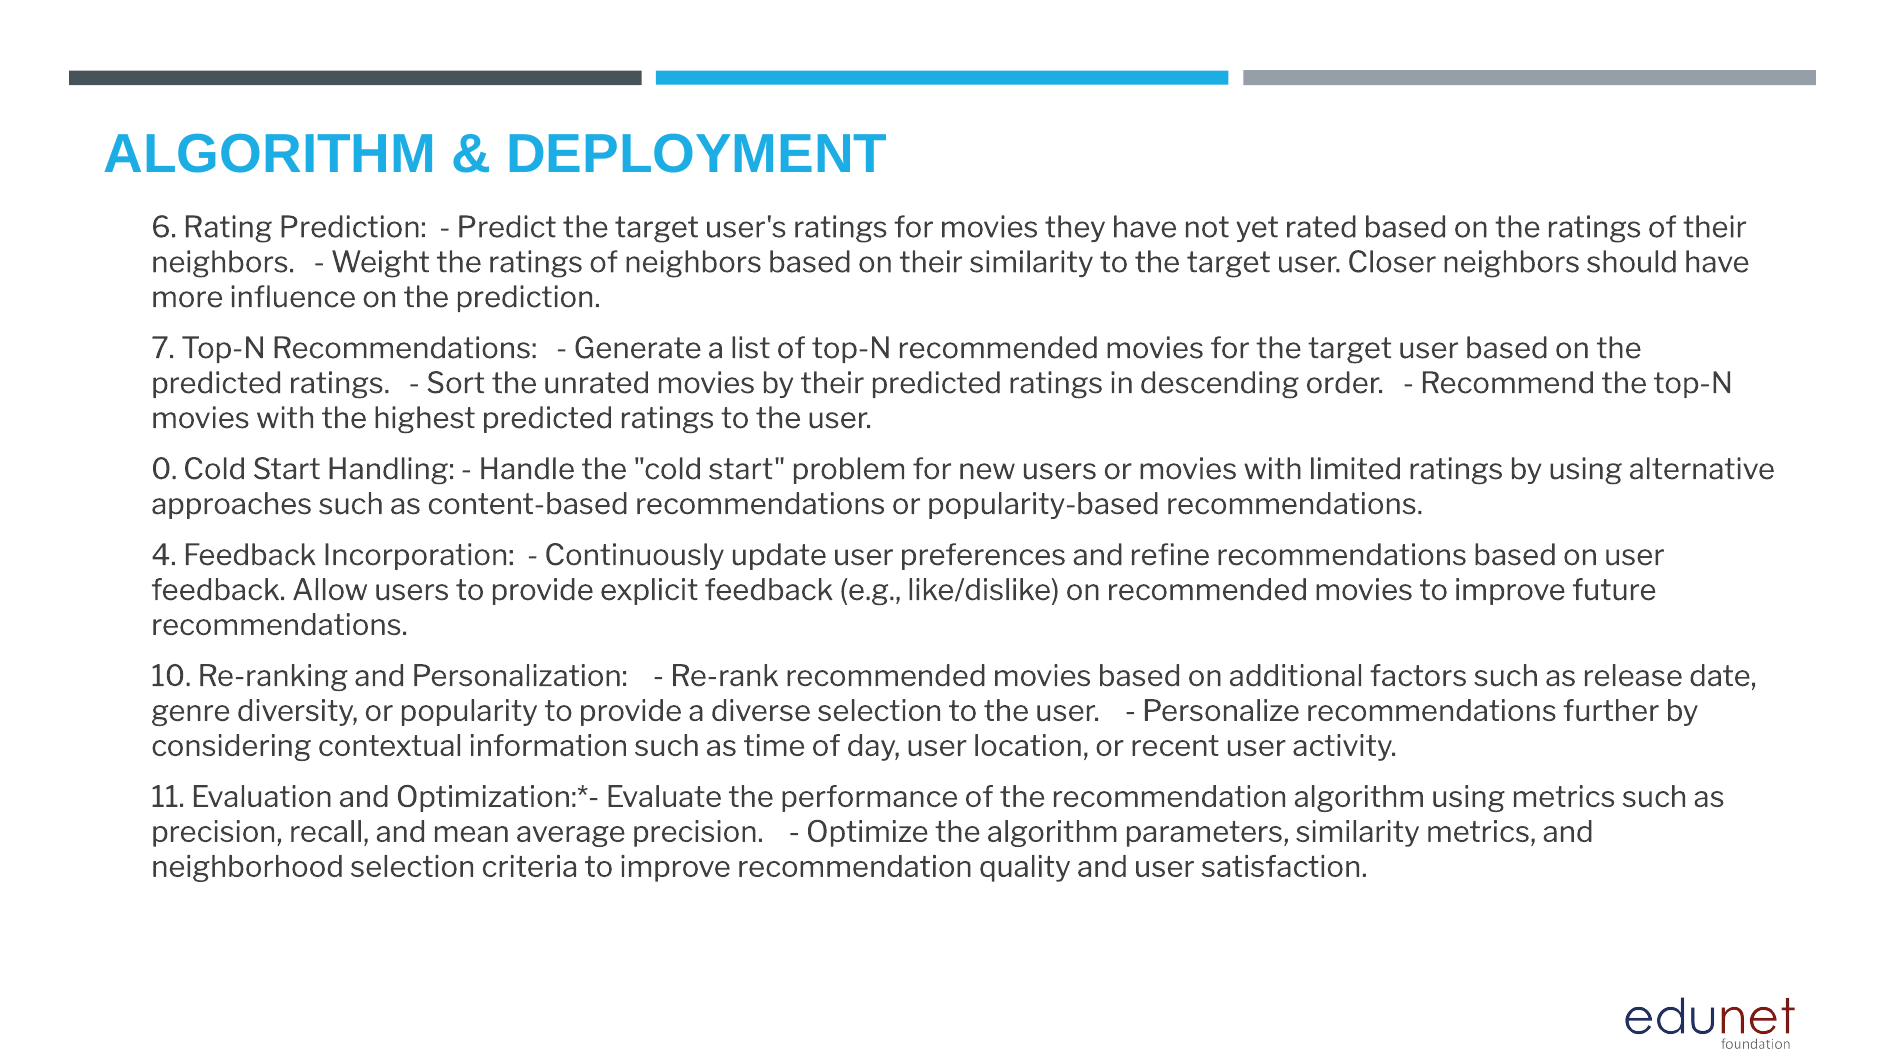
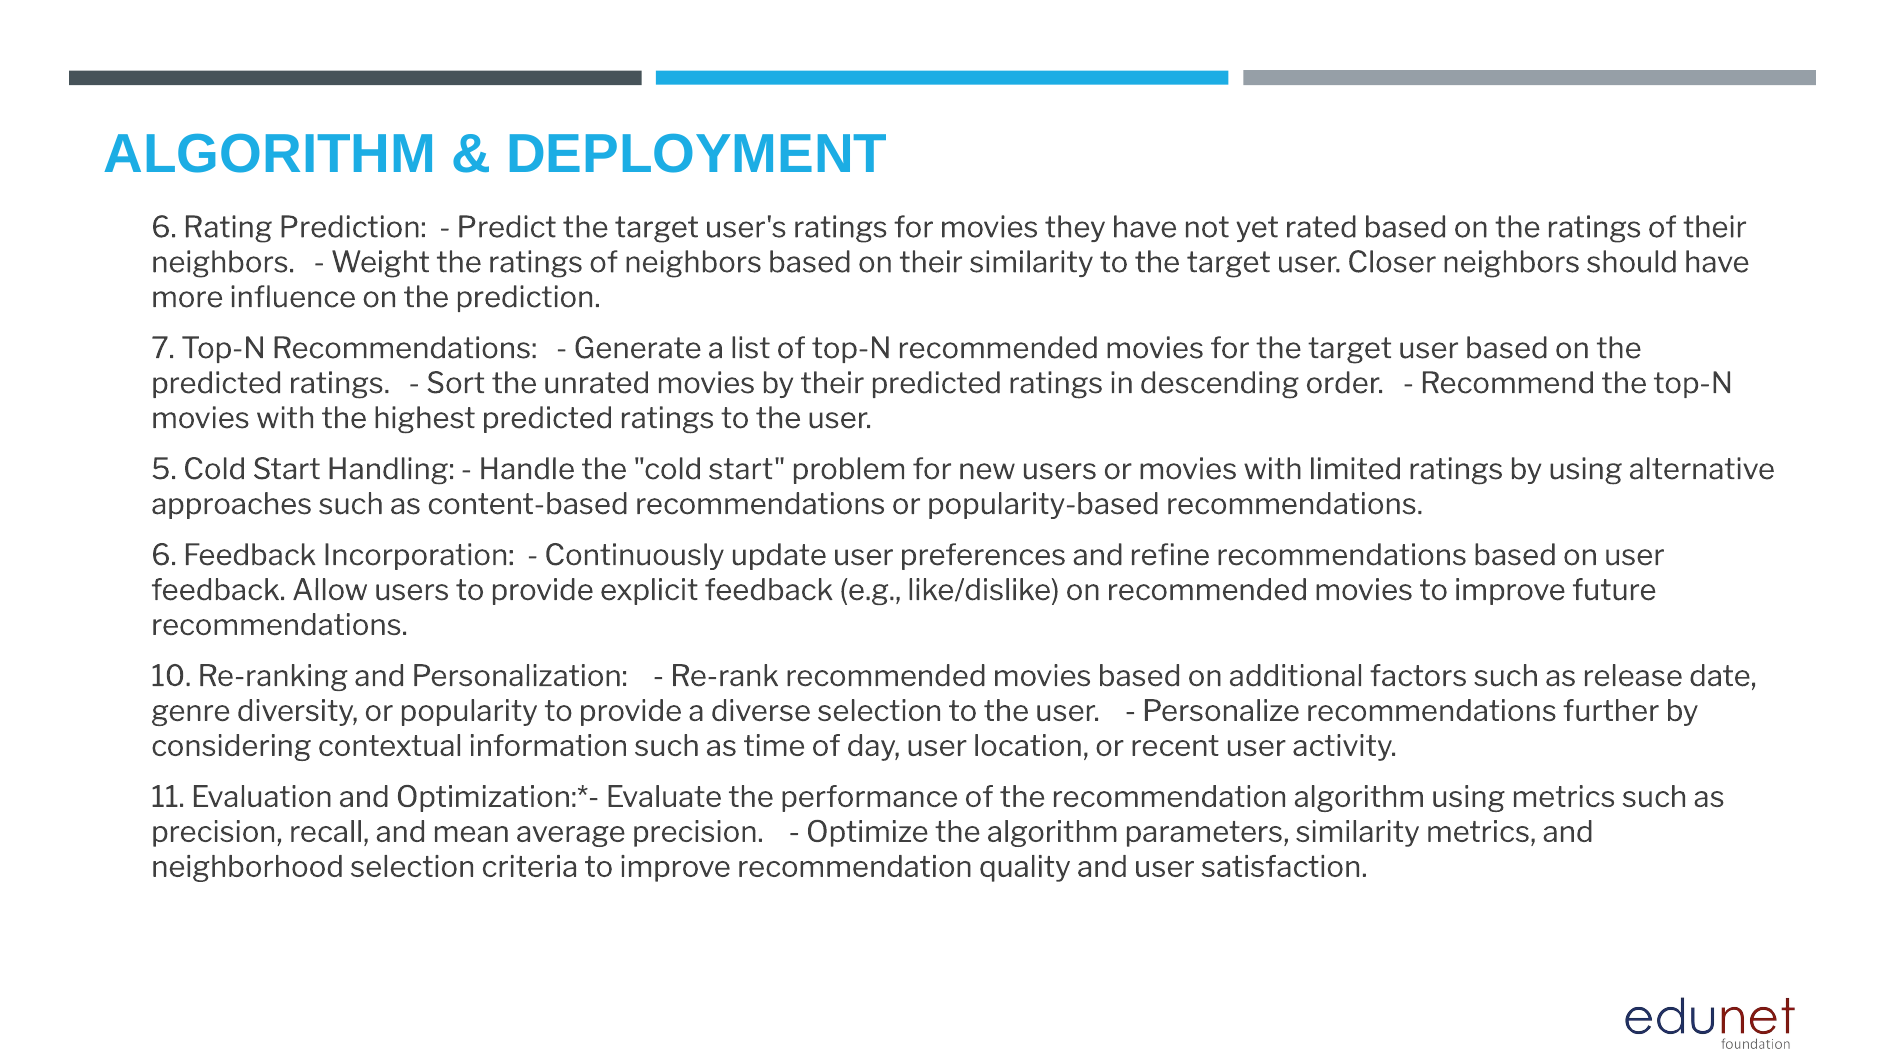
0: 0 -> 5
4 at (164, 556): 4 -> 6
